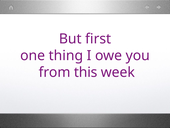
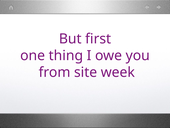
this: this -> site
